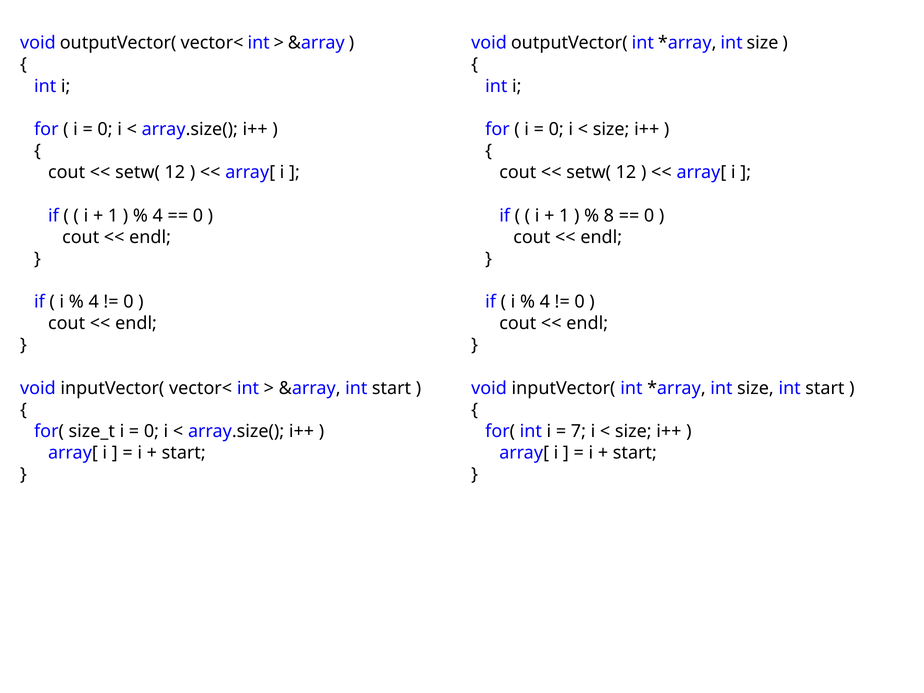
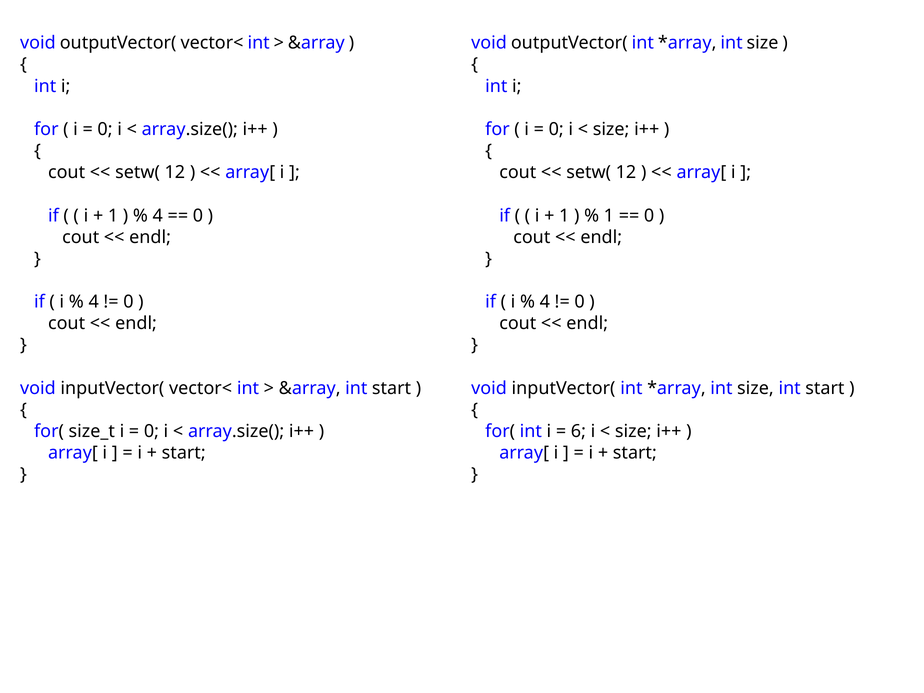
8 at (609, 216): 8 -> 1
7: 7 -> 6
